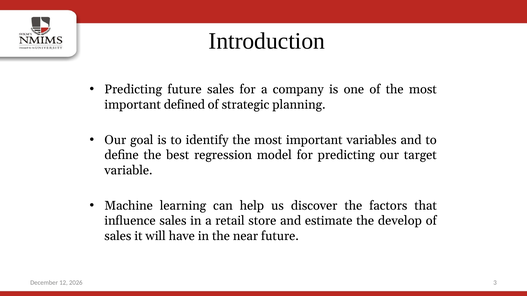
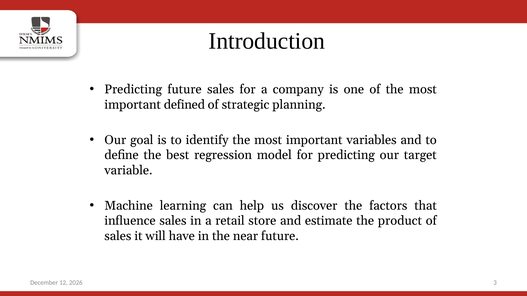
develop: develop -> product
